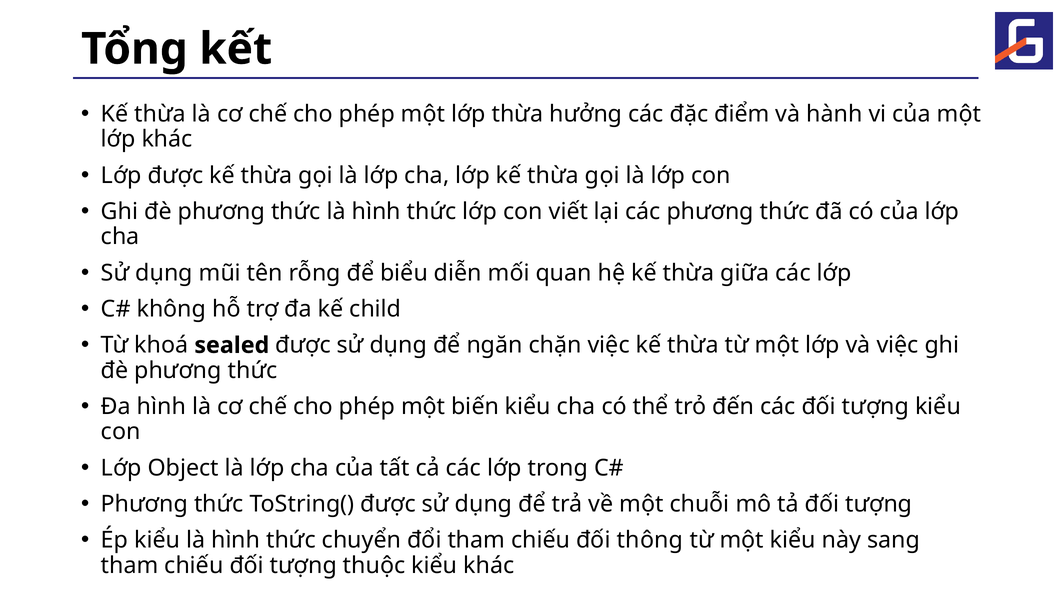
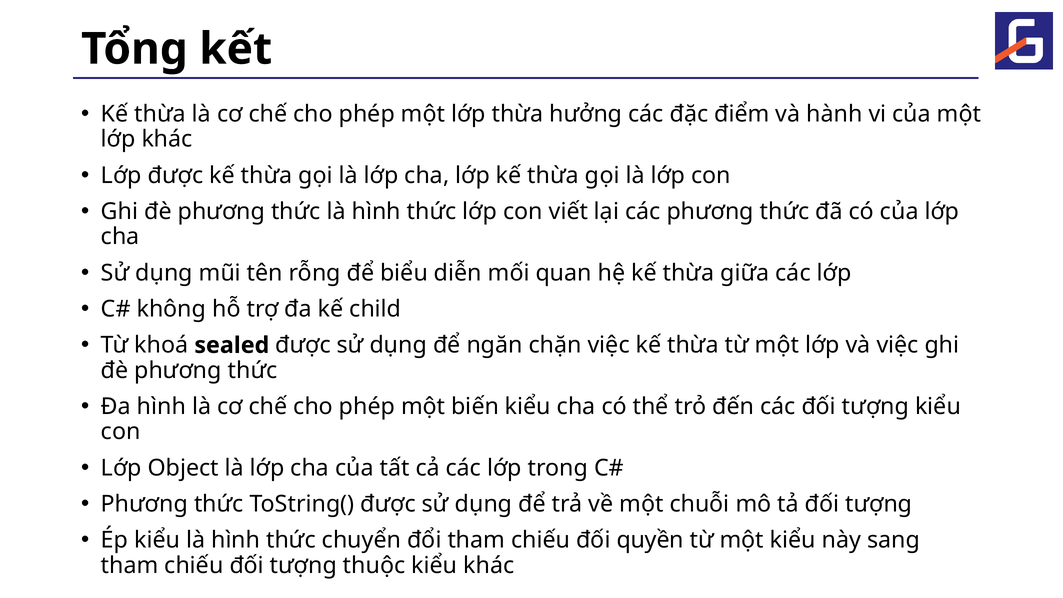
thông: thông -> quyền
